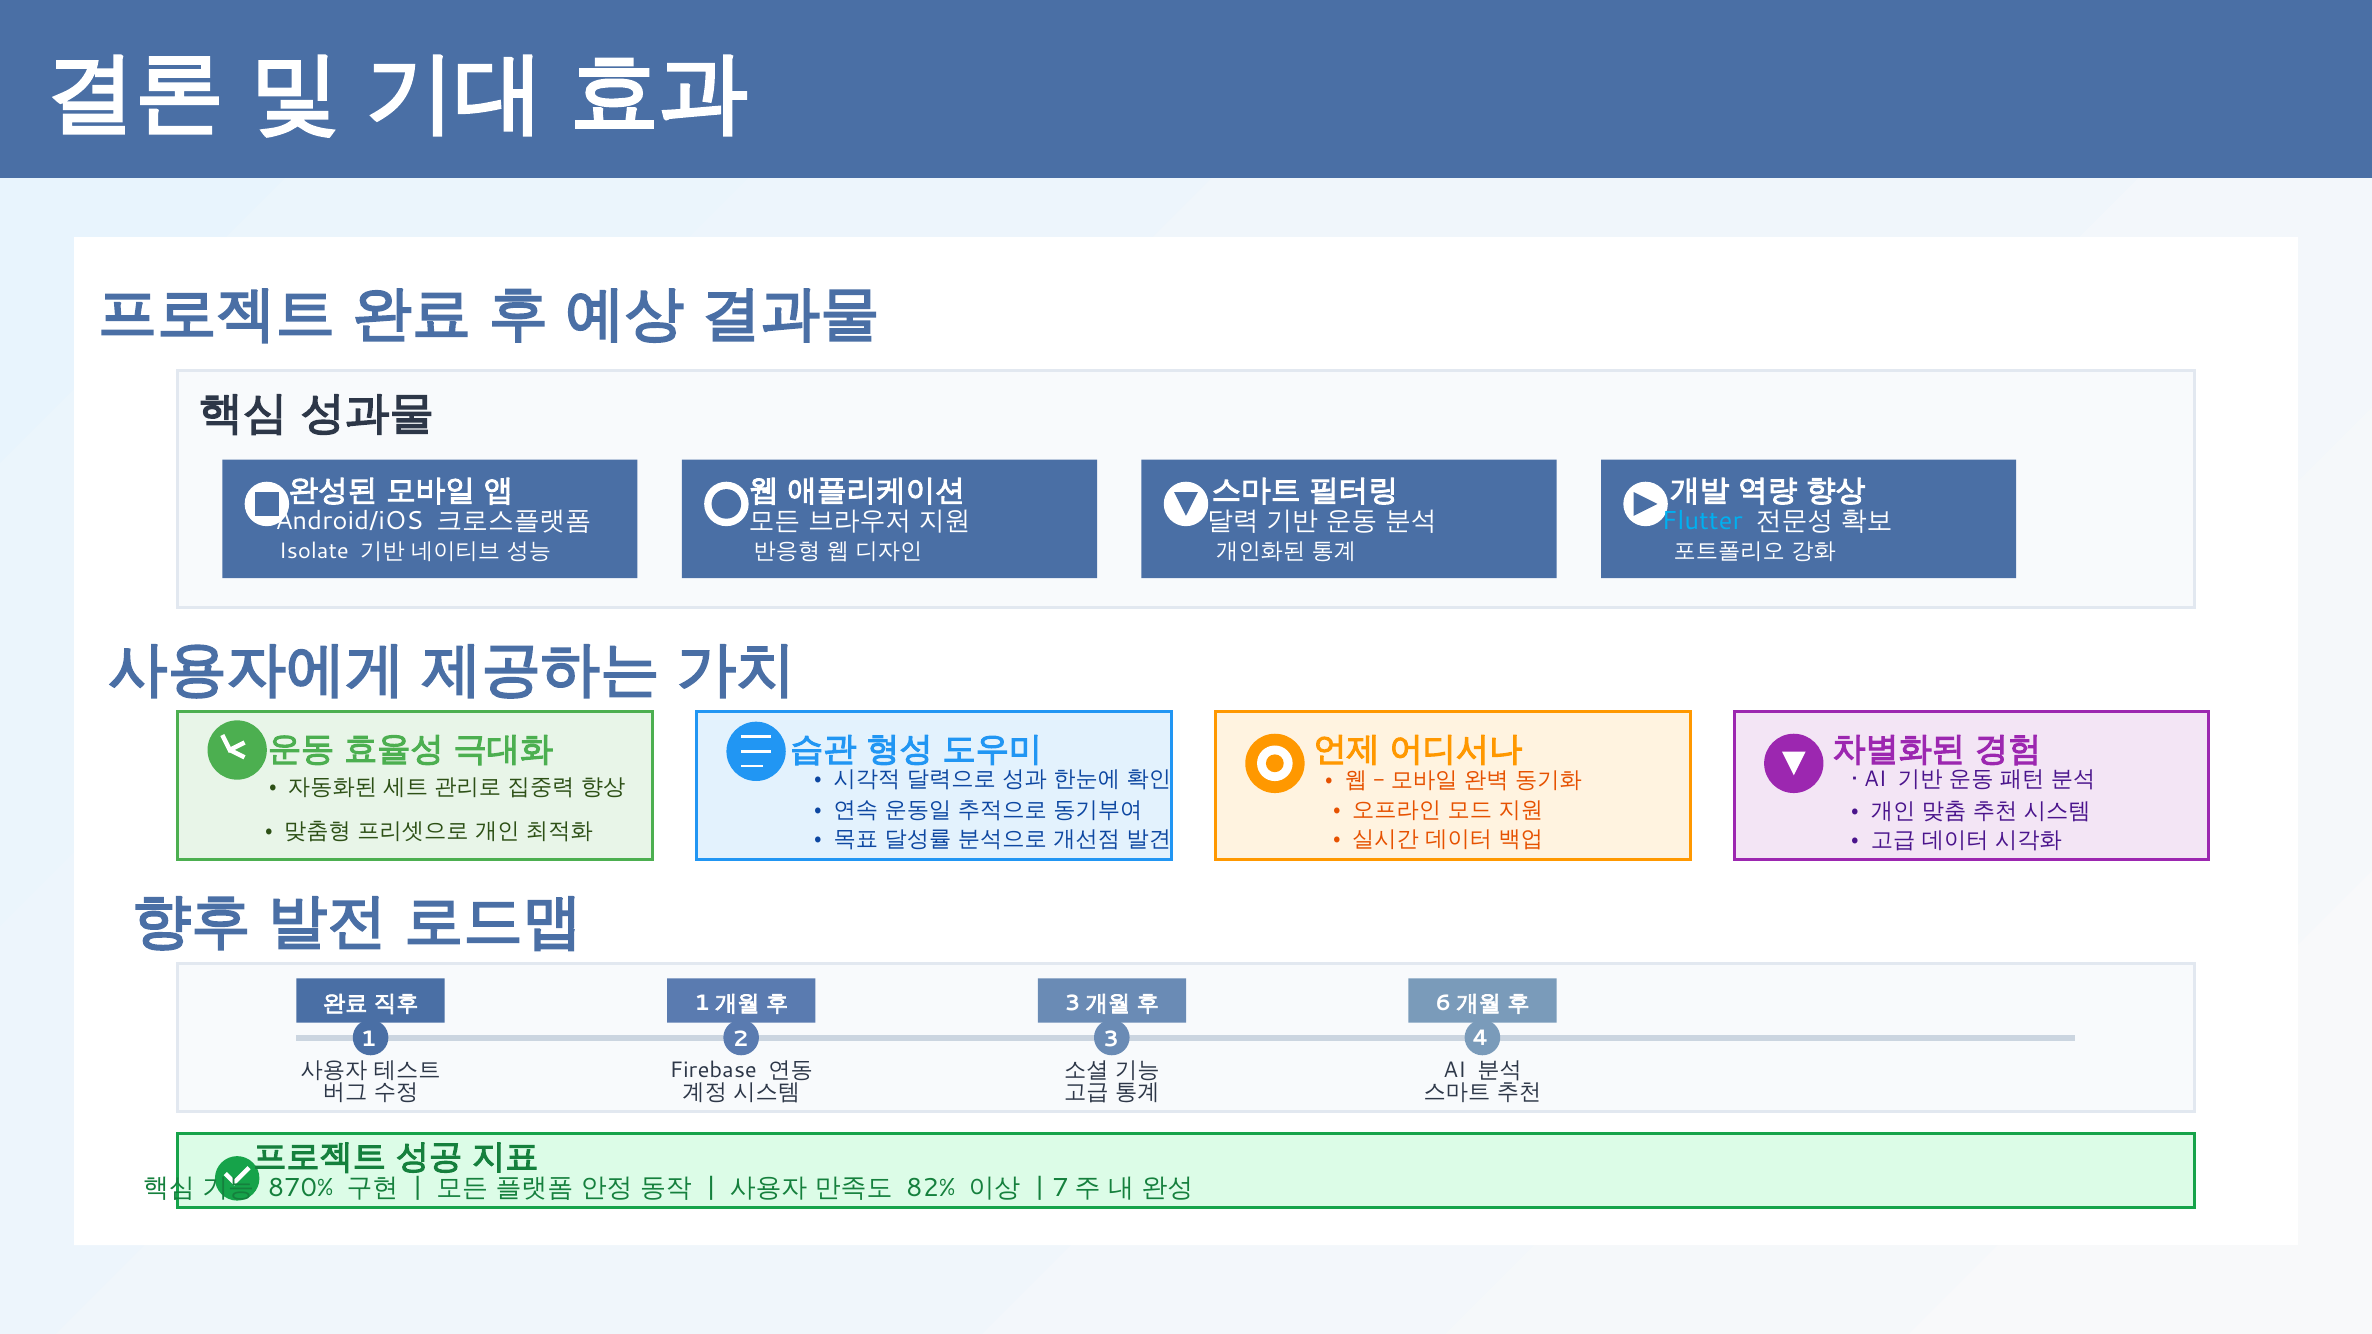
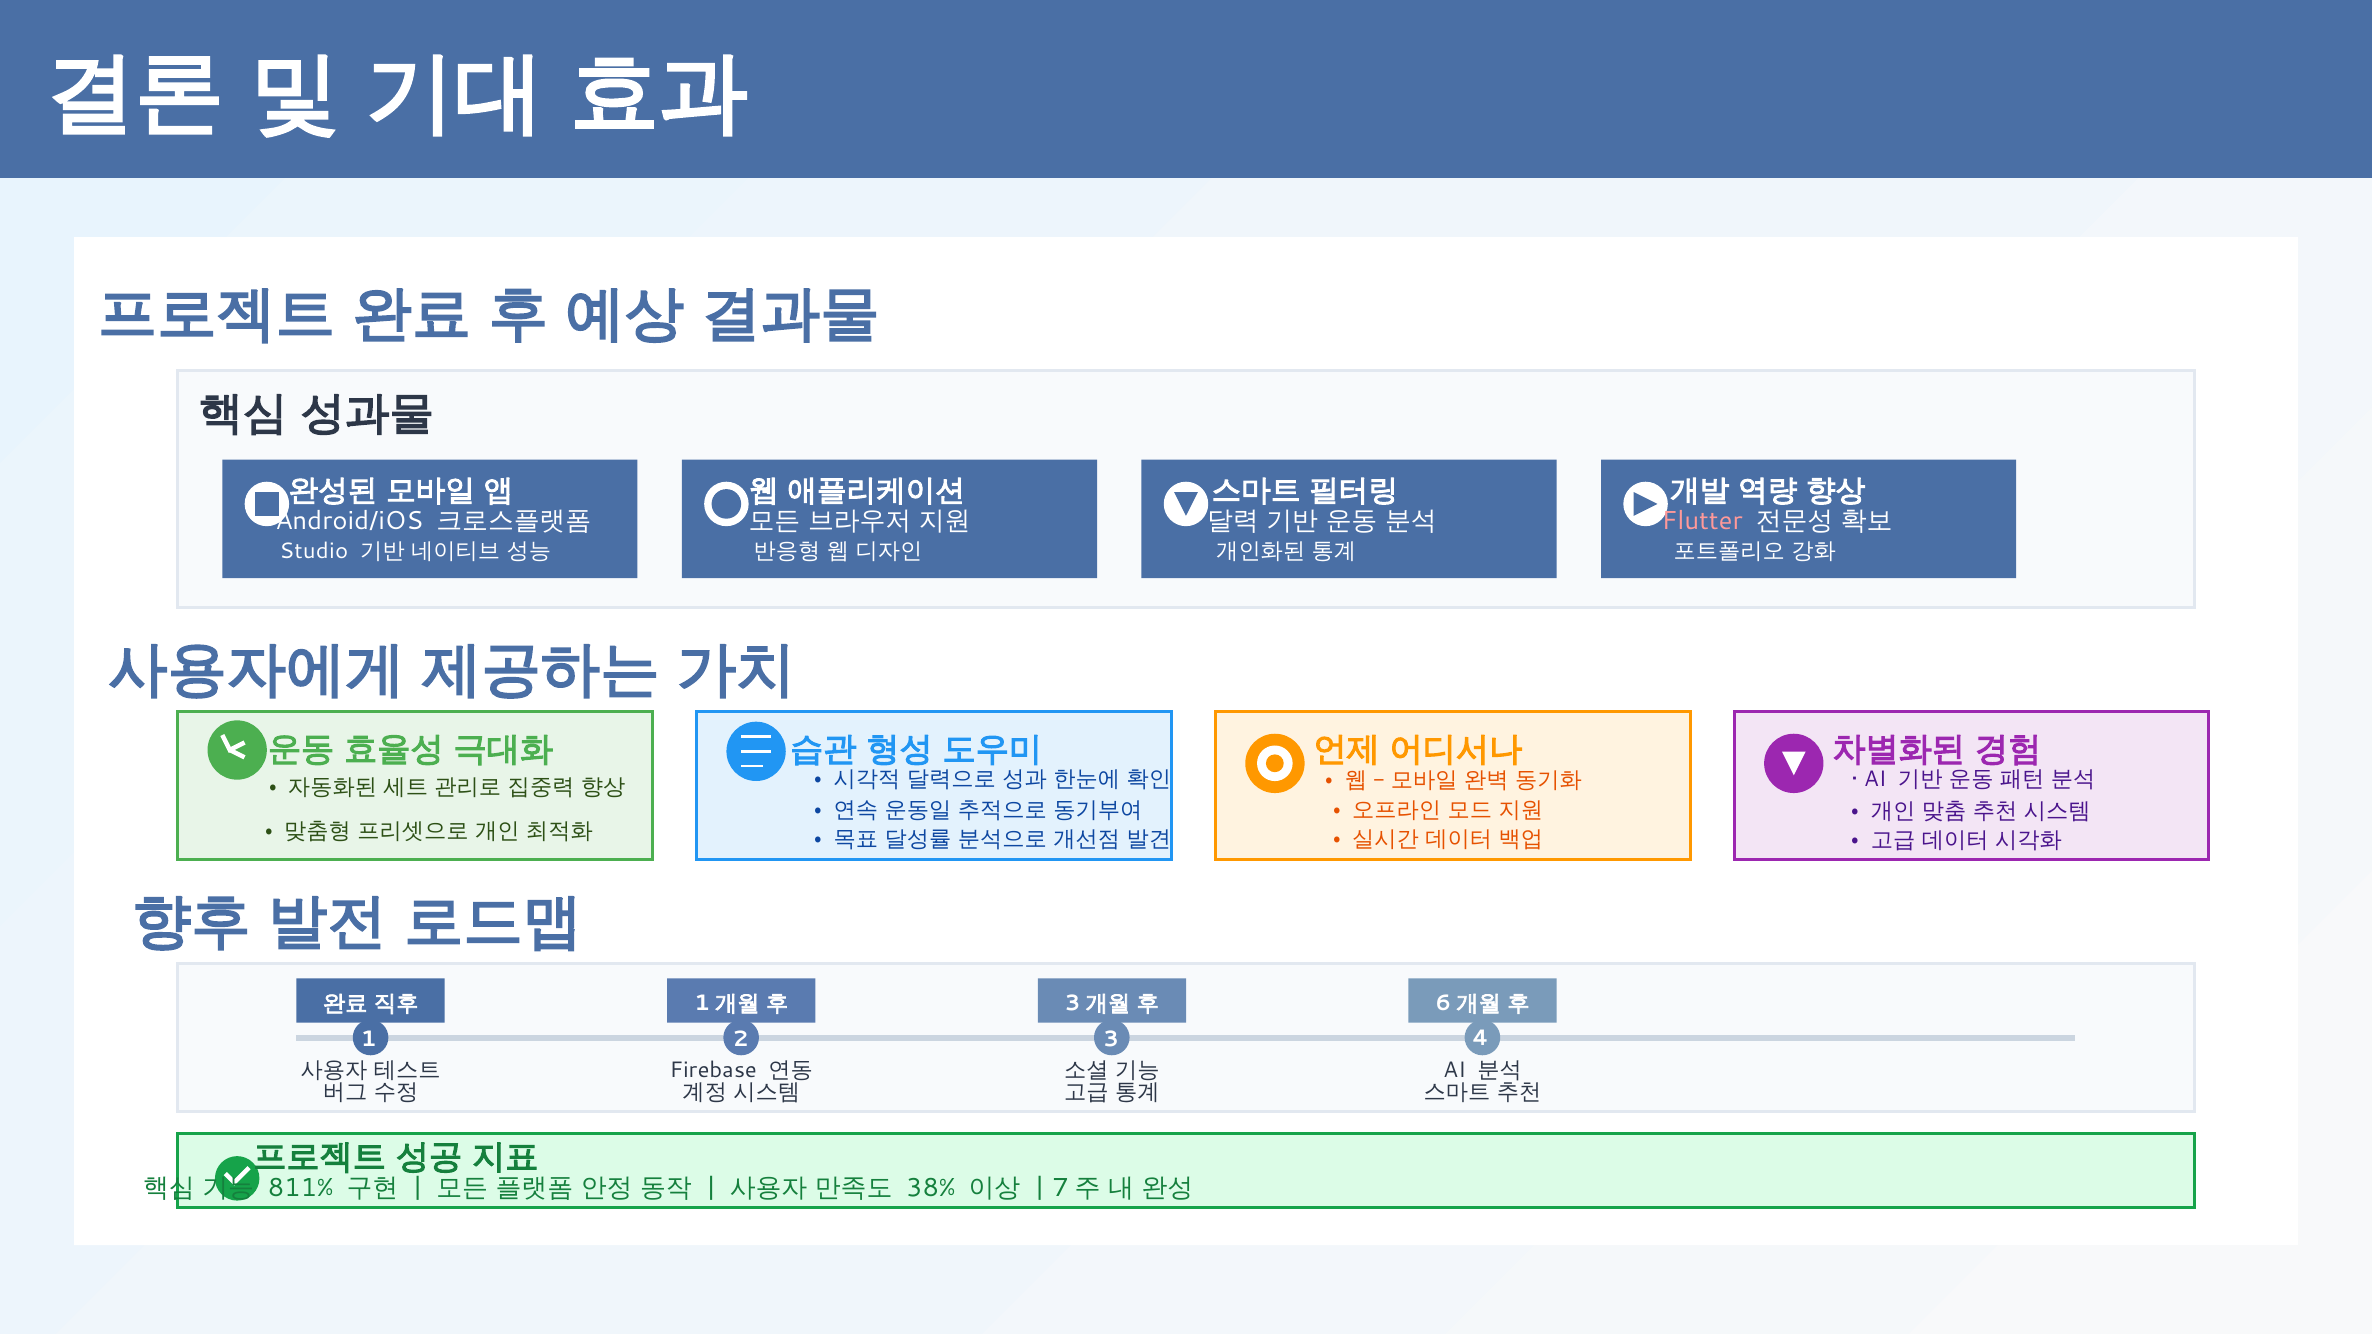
Flutter colour: light blue -> pink
Isolate: Isolate -> Studio
870%: 870% -> 811%
82%: 82% -> 38%
